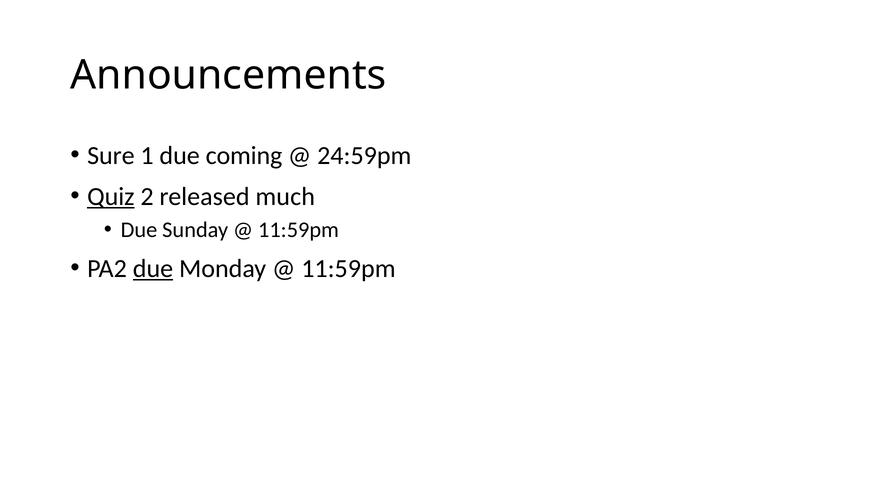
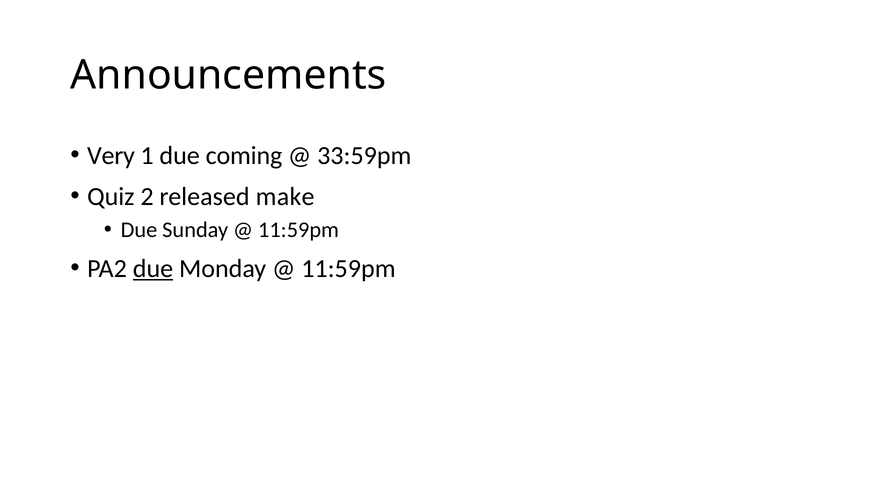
Sure: Sure -> Very
24:59pm: 24:59pm -> 33:59pm
Quiz underline: present -> none
much: much -> make
